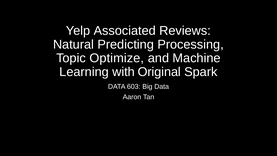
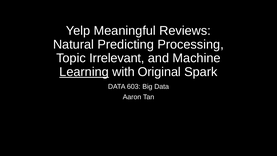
Associated: Associated -> Meaningful
Optimize: Optimize -> Irrelevant
Learning underline: none -> present
